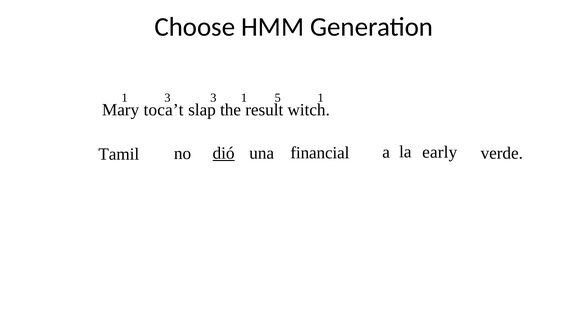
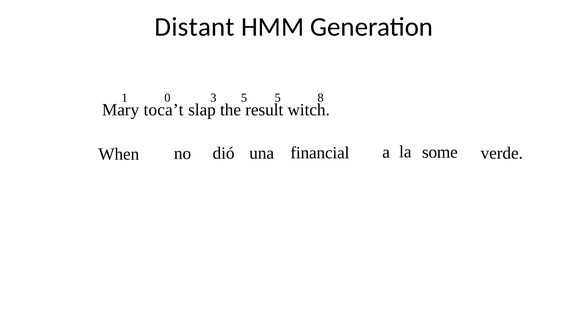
Choose: Choose -> Distant
1 3: 3 -> 0
3 1: 1 -> 5
5 1: 1 -> 8
Tamil: Tamil -> When
dió underline: present -> none
early: early -> some
